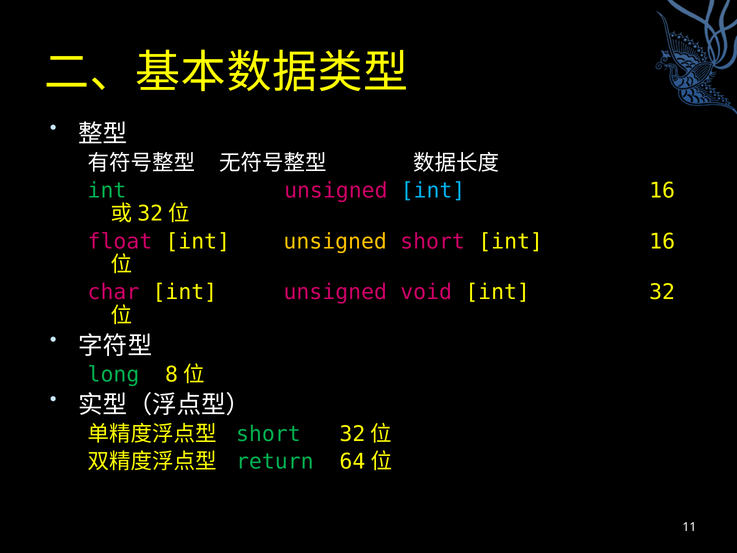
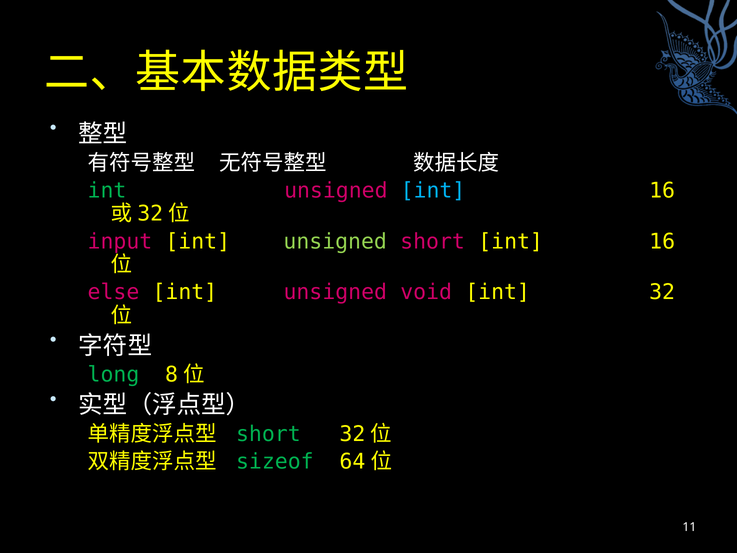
float: float -> input
unsigned at (335, 241) colour: yellow -> light green
char: char -> else
return: return -> sizeof
